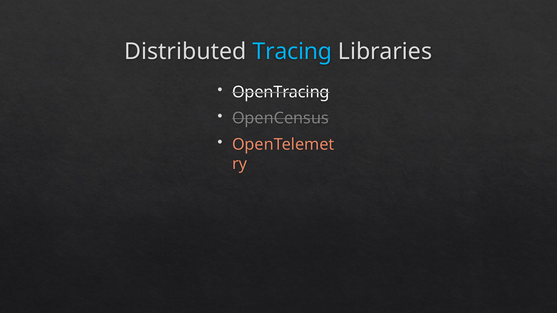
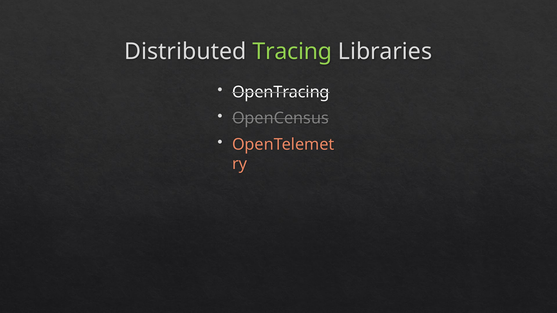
Tracing colour: light blue -> light green
